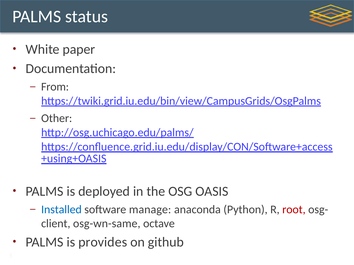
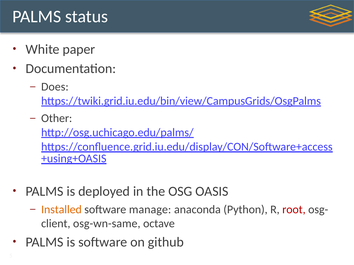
From: From -> Does
Installed colour: blue -> orange
is provides: provides -> software
